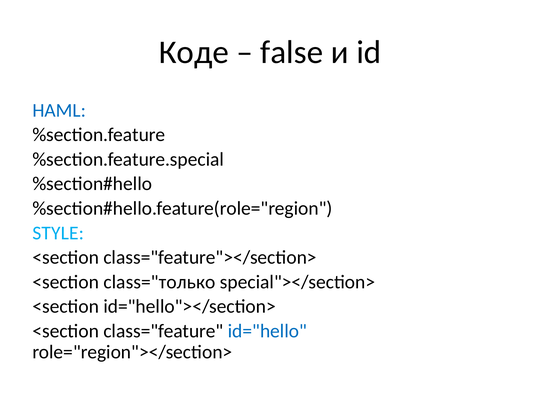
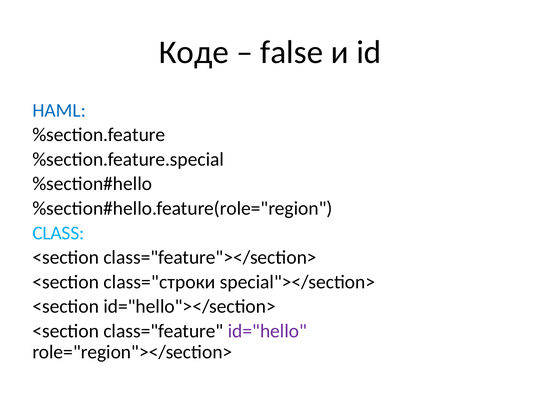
STYLE: STYLE -> CLASS
class="только: class="только -> class="строки
id="hello colour: blue -> purple
